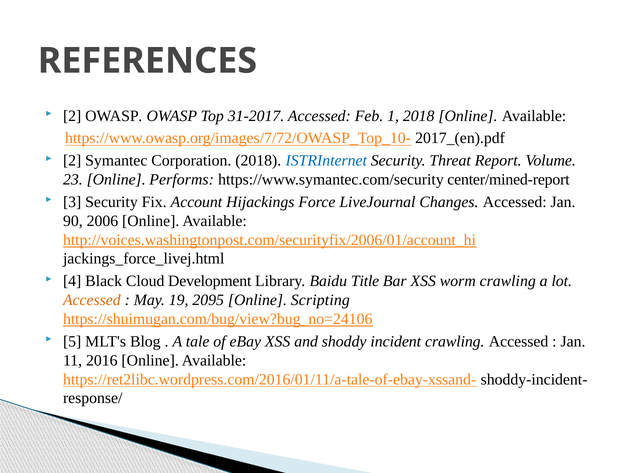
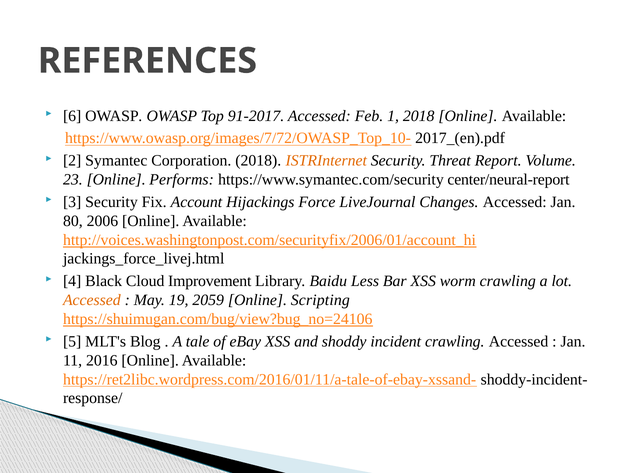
2 at (72, 116): 2 -> 6
31-2017: 31-2017 -> 91-2017
ISTRInternet colour: blue -> orange
center/mined-report: center/mined-report -> center/neural-report
90: 90 -> 80
Development: Development -> Improvement
Title: Title -> Less
2095: 2095 -> 2059
